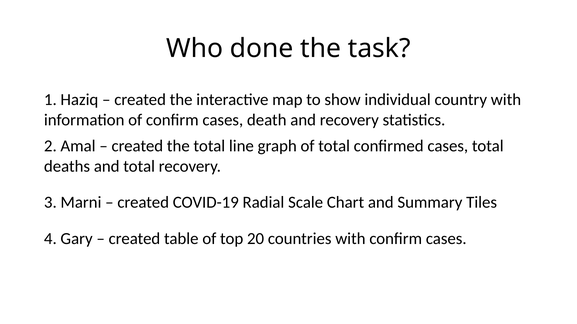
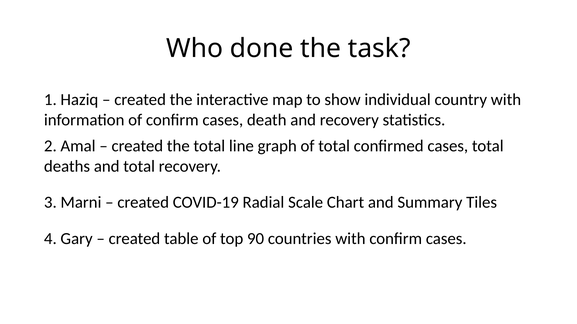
20: 20 -> 90
